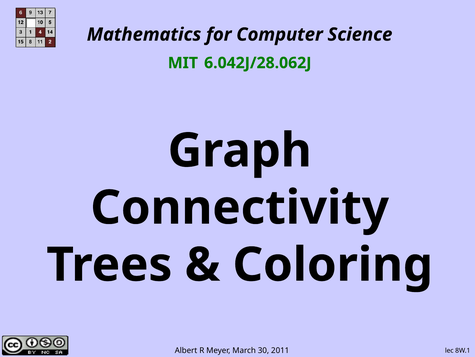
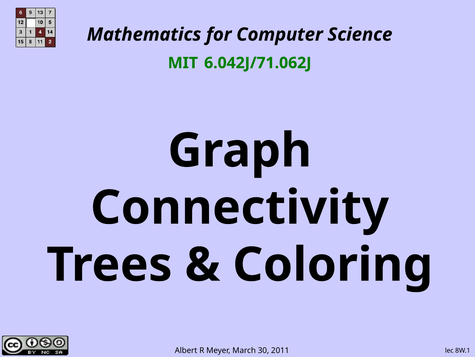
6.042J/28.062J: 6.042J/28.062J -> 6.042J/71.062J
